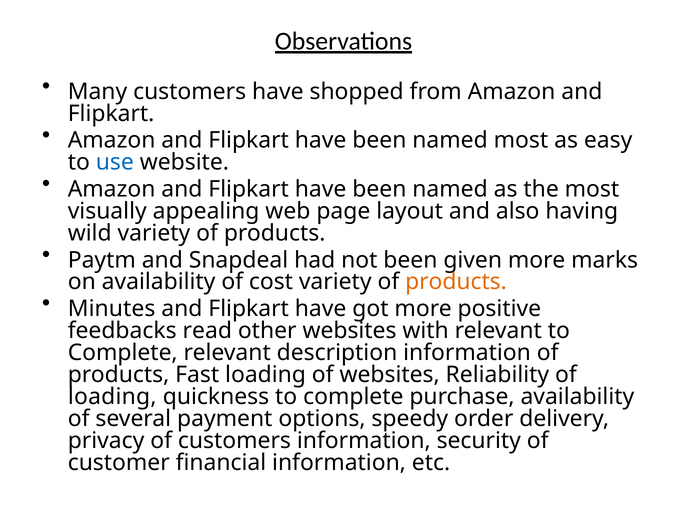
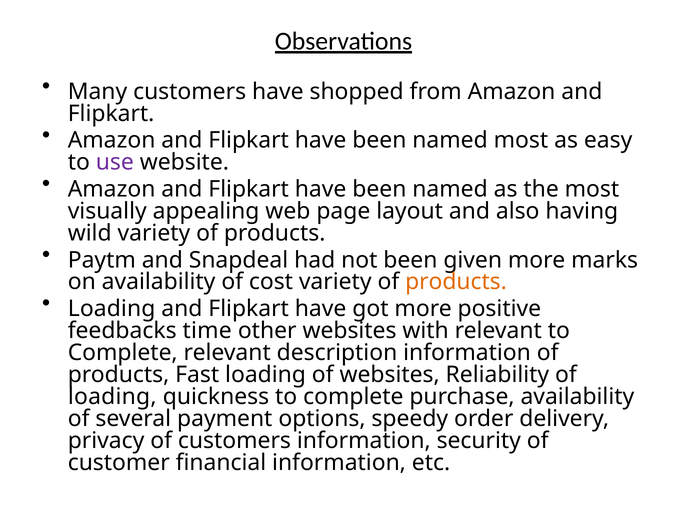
use colour: blue -> purple
Minutes at (112, 309): Minutes -> Loading
read: read -> time
